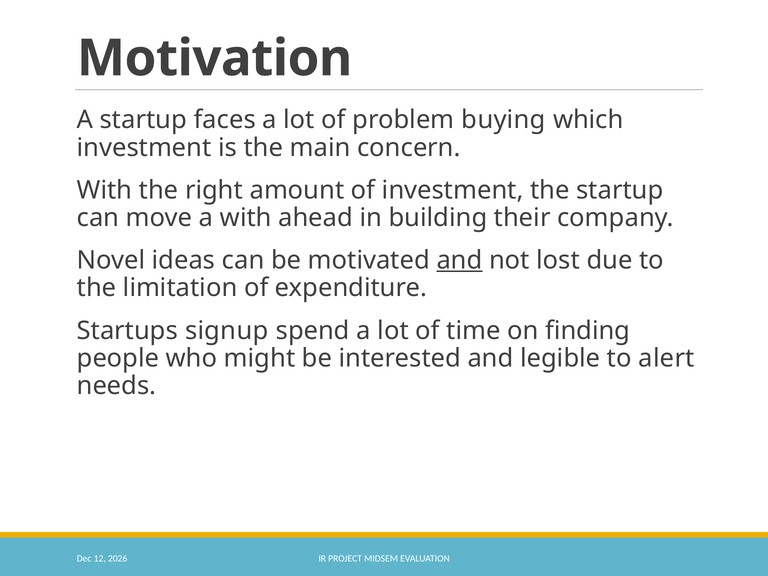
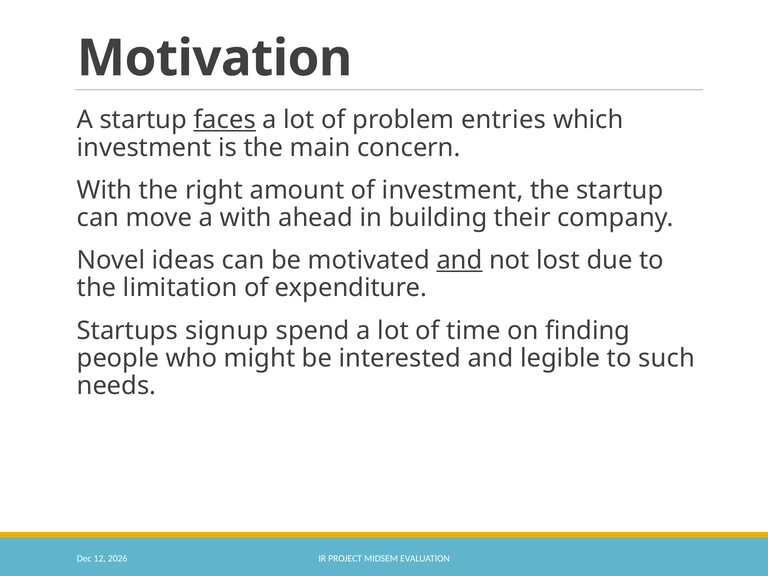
faces underline: none -> present
buying: buying -> entries
alert: alert -> such
